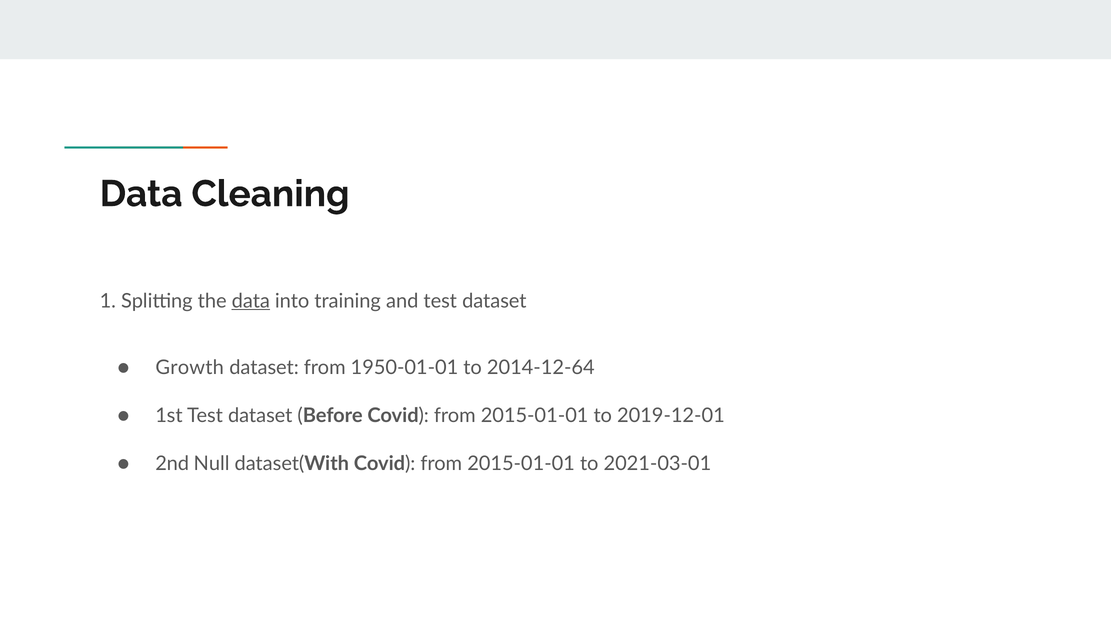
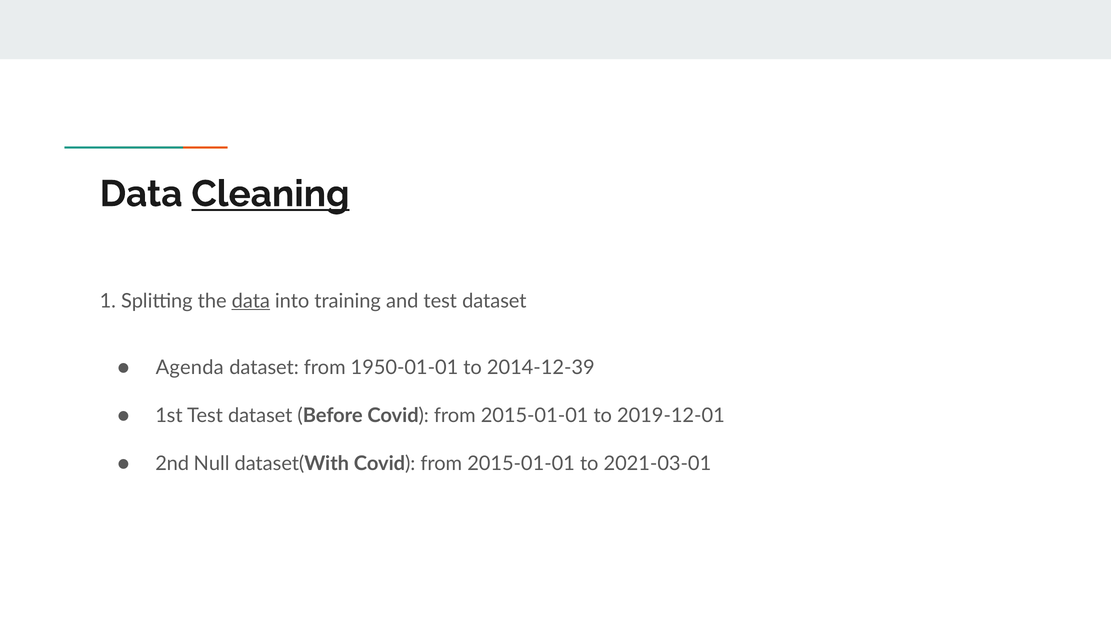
Cleaning underline: none -> present
Growth: Growth -> Agenda
2014-12-64: 2014-12-64 -> 2014-12-39
